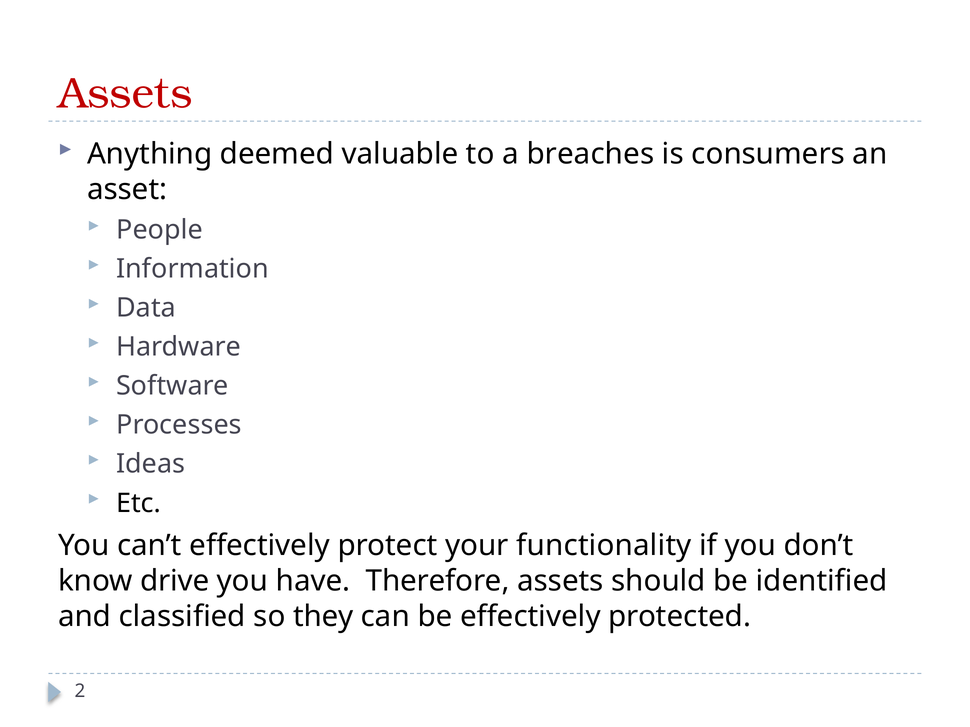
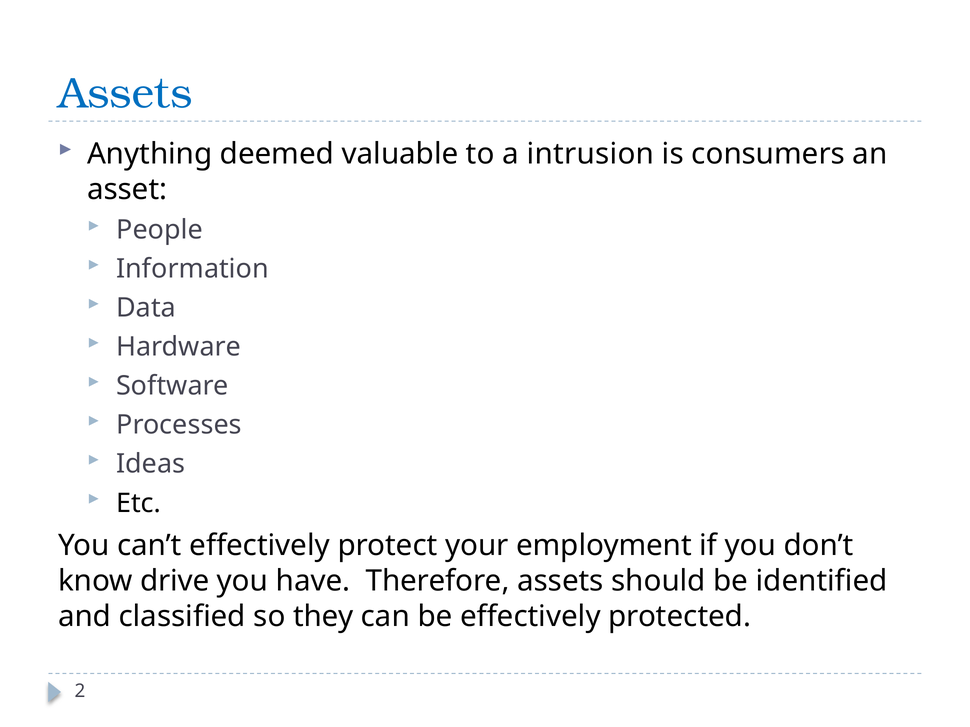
Assets at (125, 94) colour: red -> blue
breaches: breaches -> intrusion
functionality: functionality -> employment
